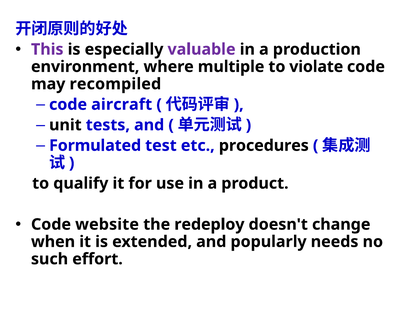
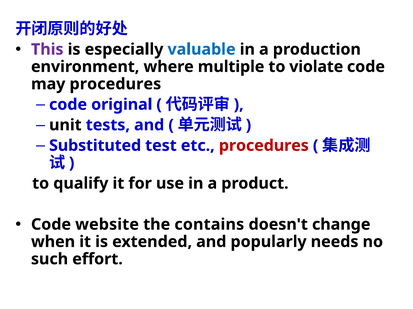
valuable colour: purple -> blue
may recompiled: recompiled -> procedures
aircraft: aircraft -> original
Formulated: Formulated -> Substituted
procedures at (264, 146) colour: black -> red
redeploy: redeploy -> contains
